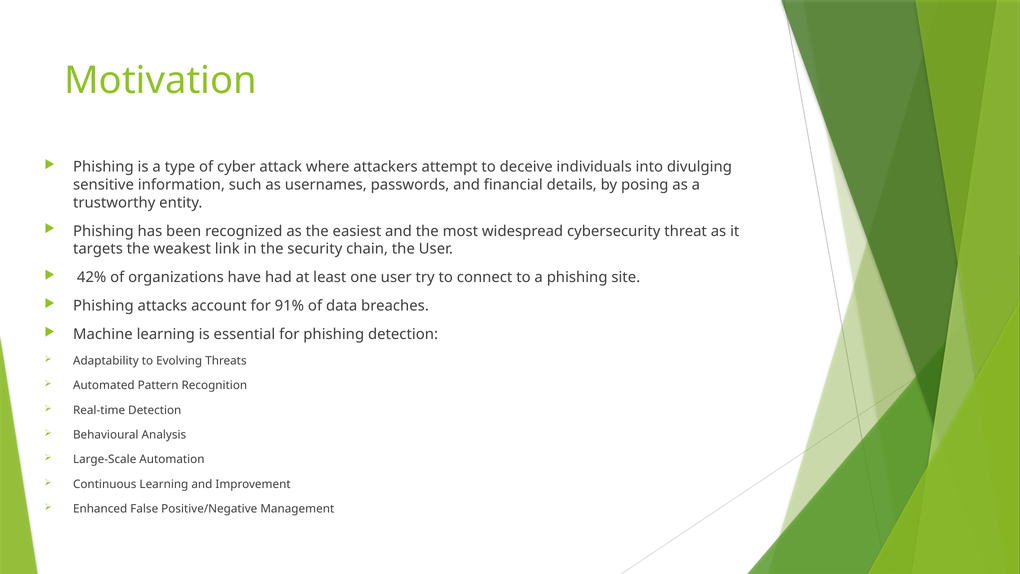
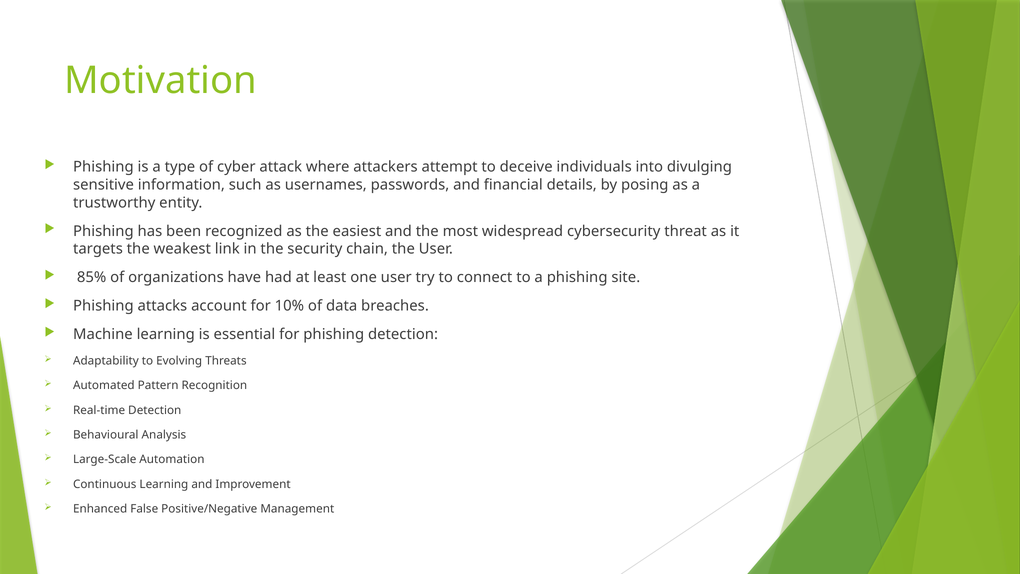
42%: 42% -> 85%
91%: 91% -> 10%
